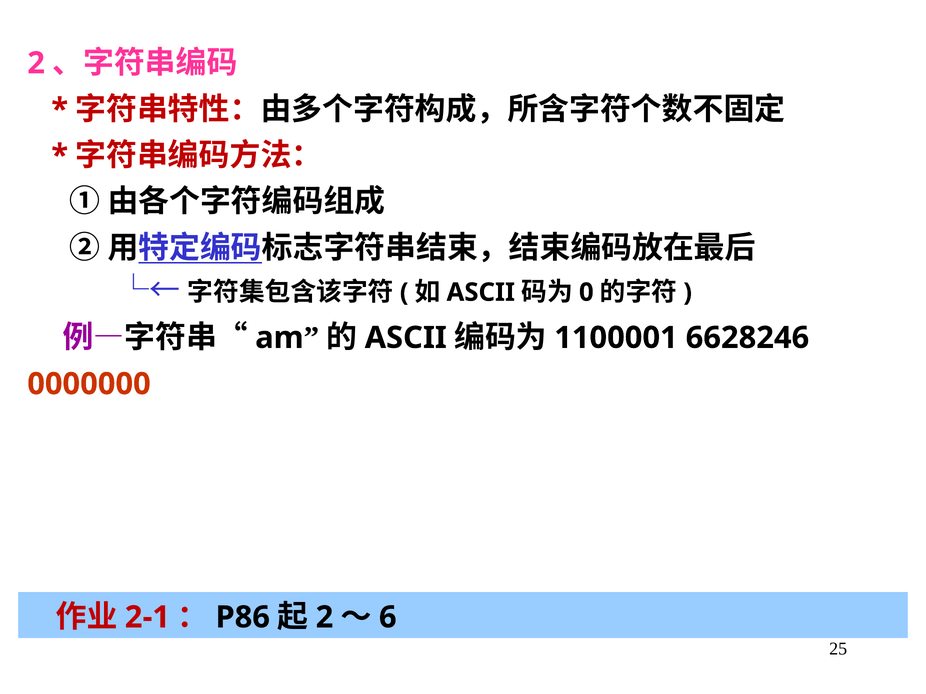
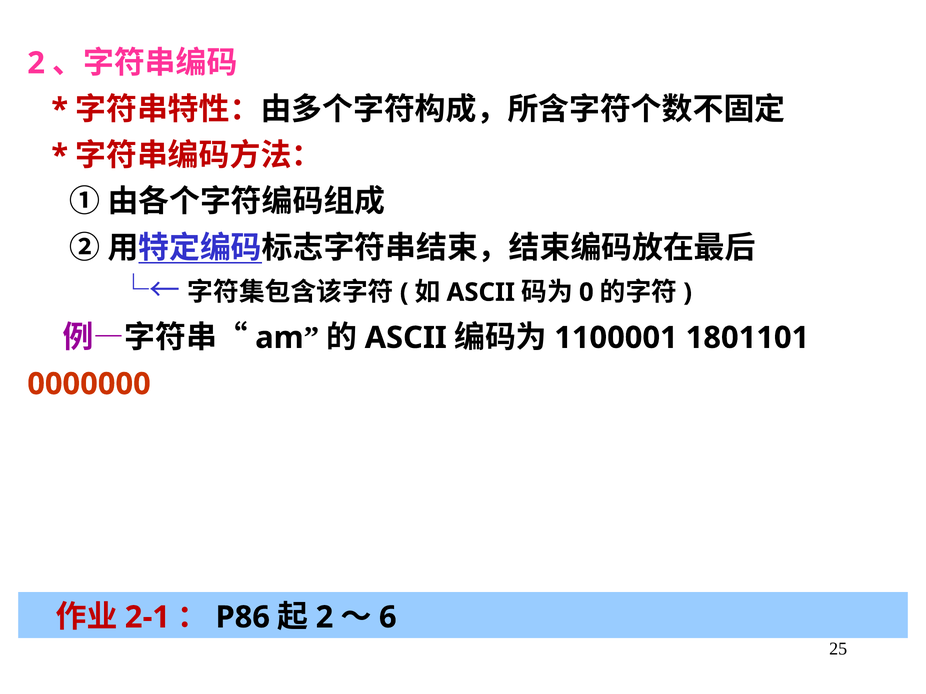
6628246: 6628246 -> 1801101
